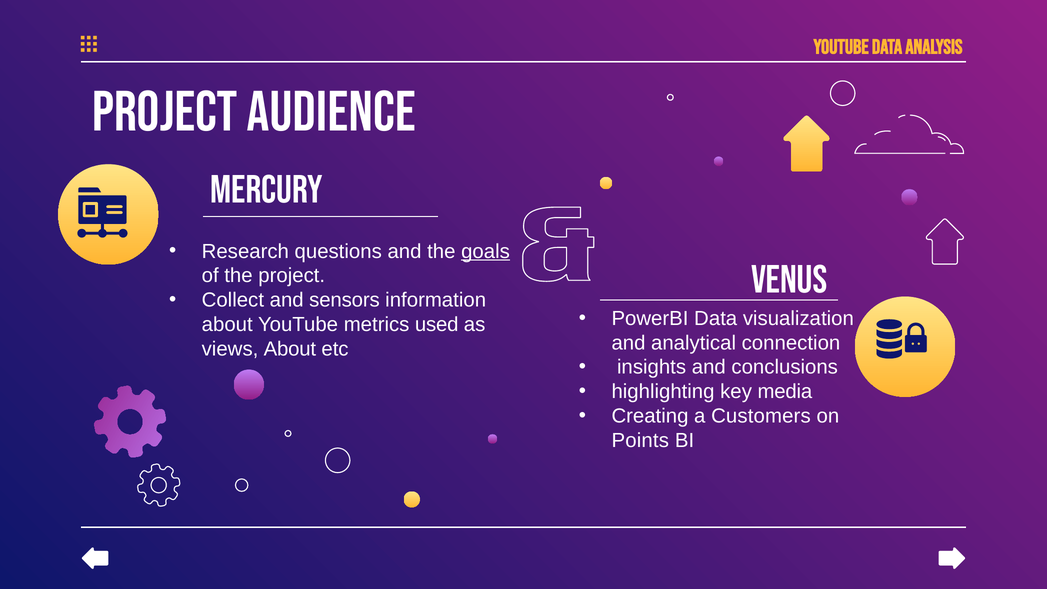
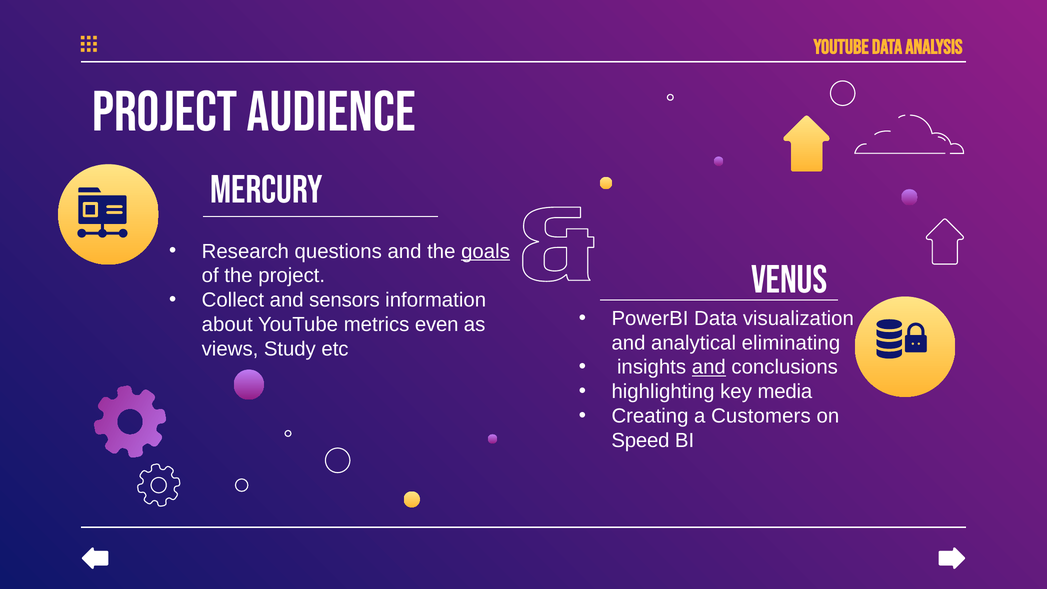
used: used -> even
connection: connection -> eliminating
About at (290, 349): About -> Study
and at (709, 367) underline: none -> present
Points: Points -> Speed
